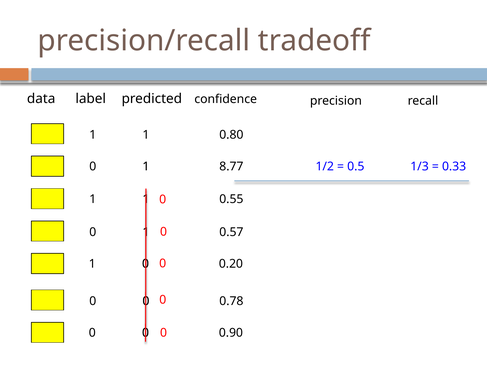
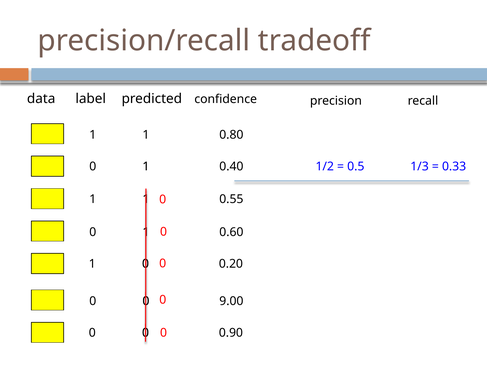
8.77: 8.77 -> 0.40
0.57: 0.57 -> 0.60
0.78: 0.78 -> 9.00
